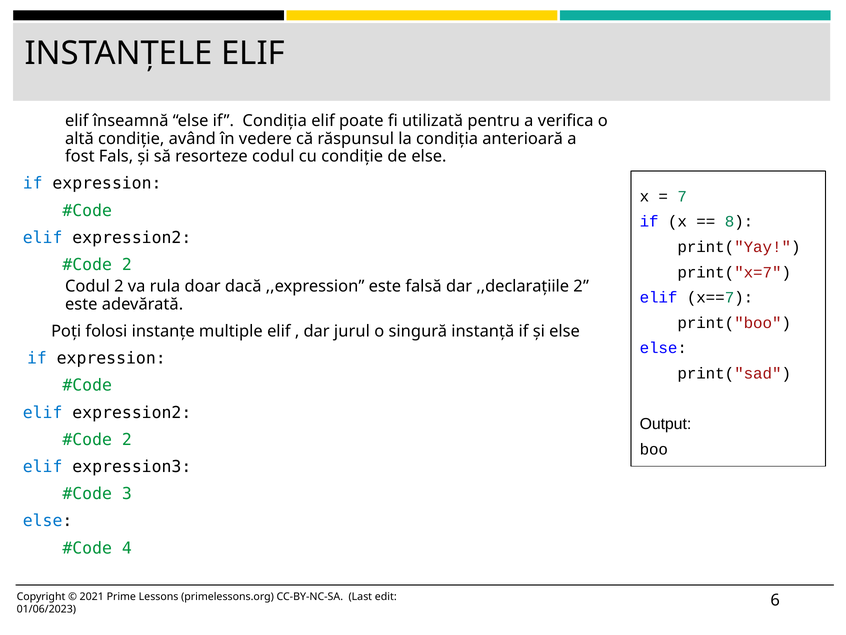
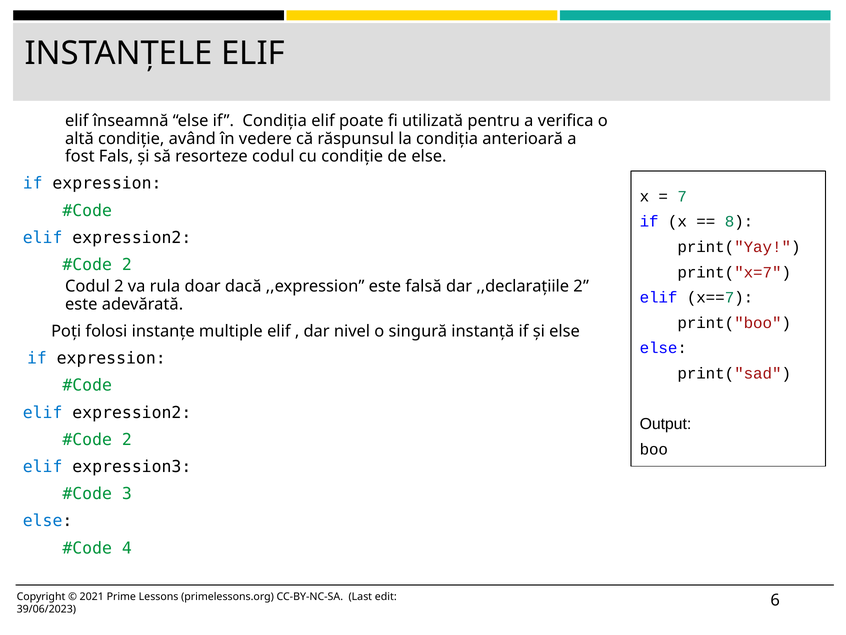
jurul: jurul -> nivel
01/06/2023: 01/06/2023 -> 39/06/2023
